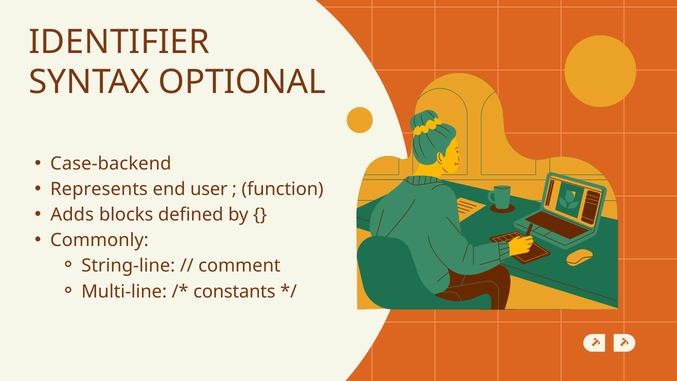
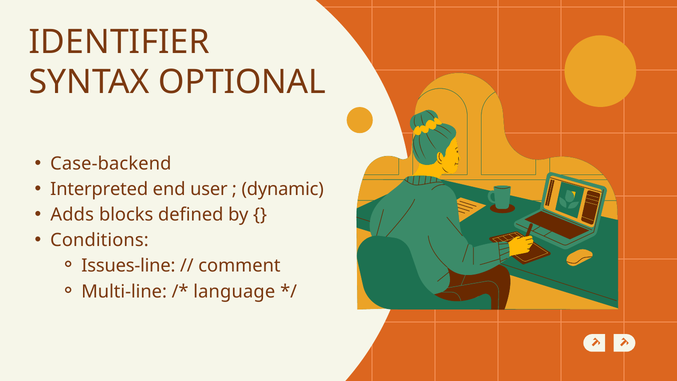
Represents: Represents -> Interpreted
function: function -> dynamic
Commonly: Commonly -> Conditions
String-line: String-line -> Issues-line
constants: constants -> language
